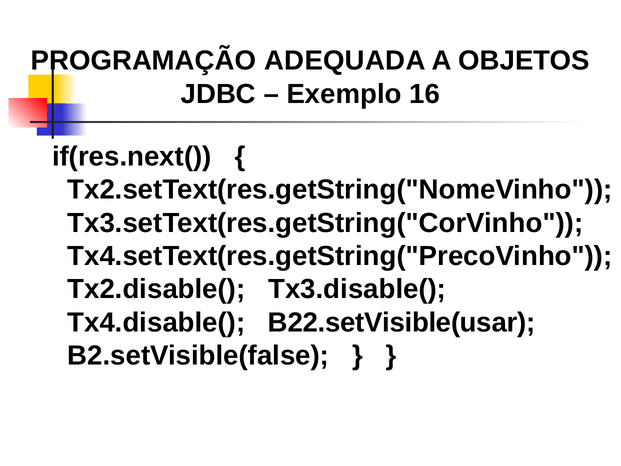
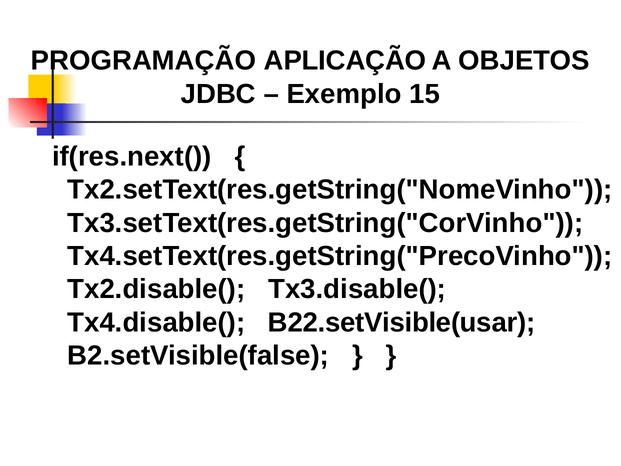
ADEQUADA: ADEQUADA -> APLICAÇÃO
16: 16 -> 15
